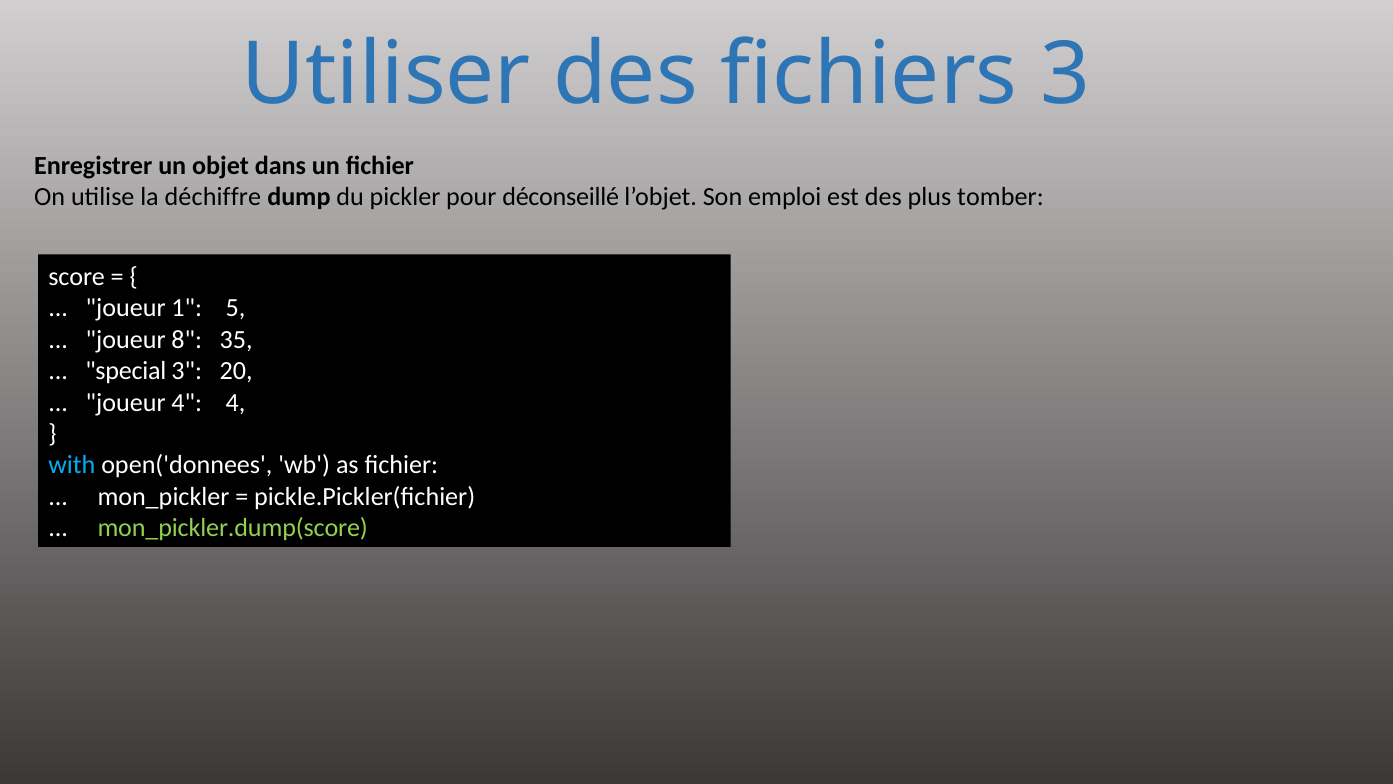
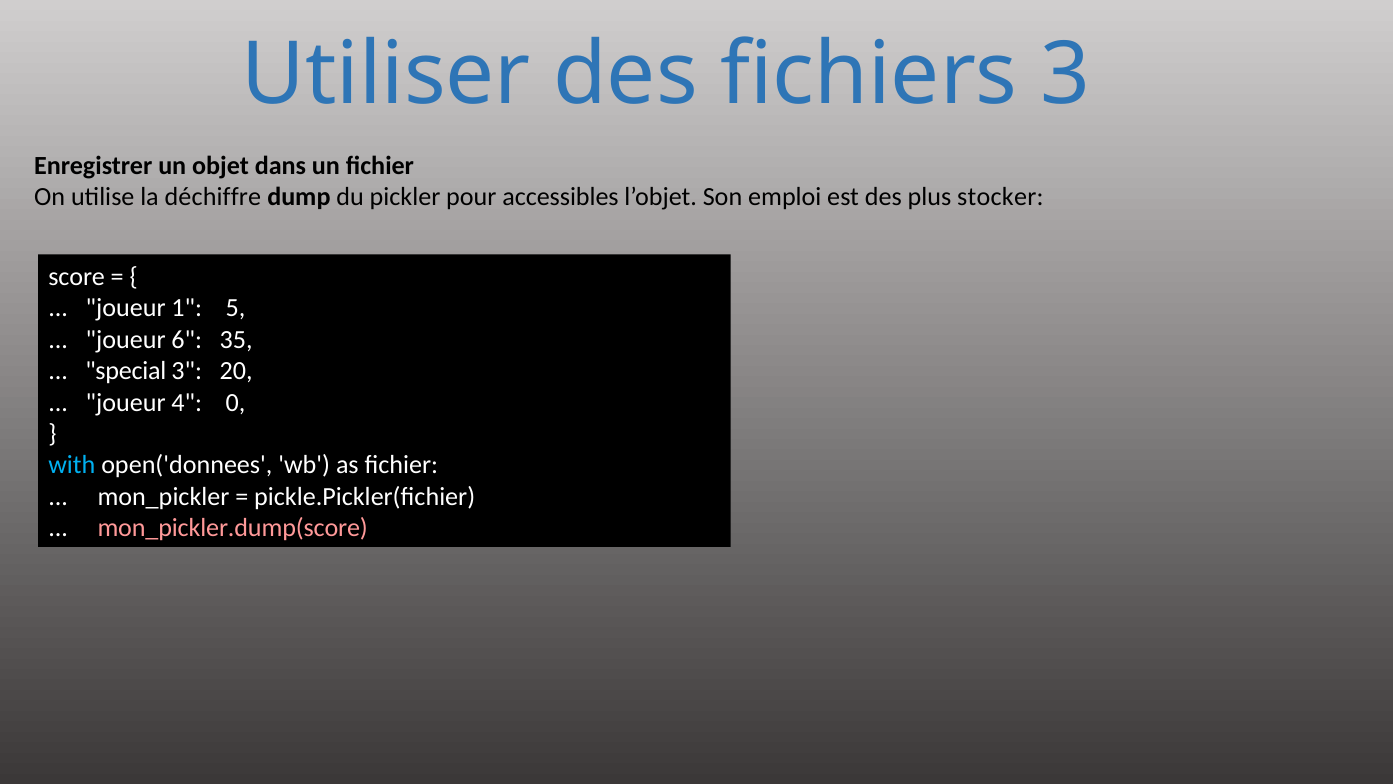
déconseillé: déconseillé -> accessibles
tomber: tomber -> stocker
8: 8 -> 6
4 4: 4 -> 0
mon_pickler.dump(score colour: light green -> pink
